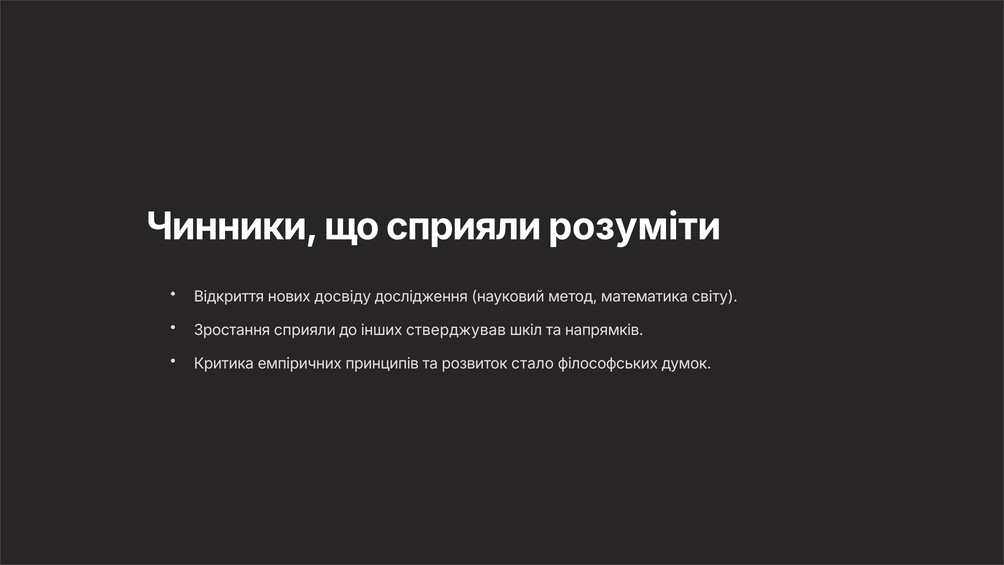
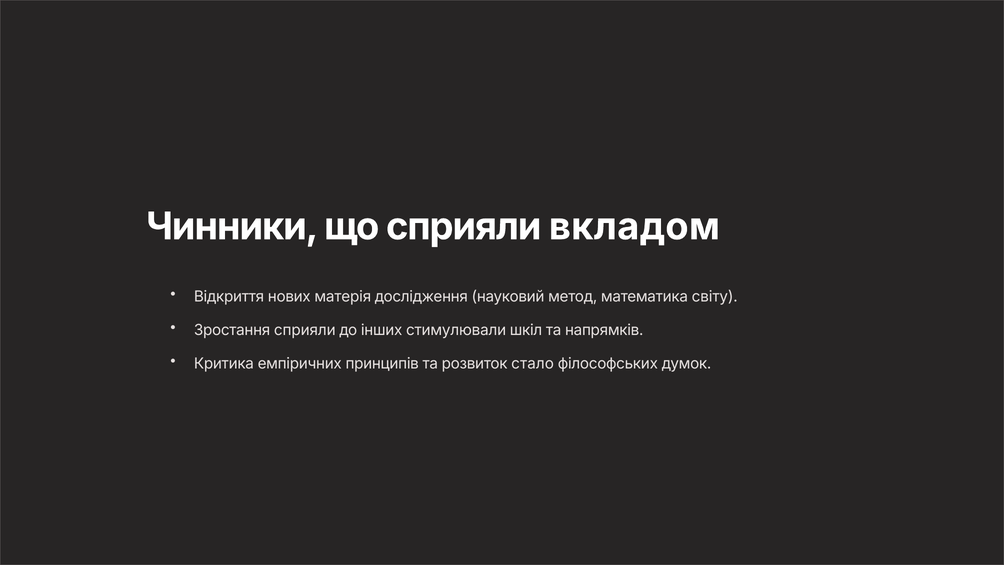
розуміти: розуміти -> вкладом
досвіду: досвіду -> матерія
стверджував: стверджував -> стимулювали
